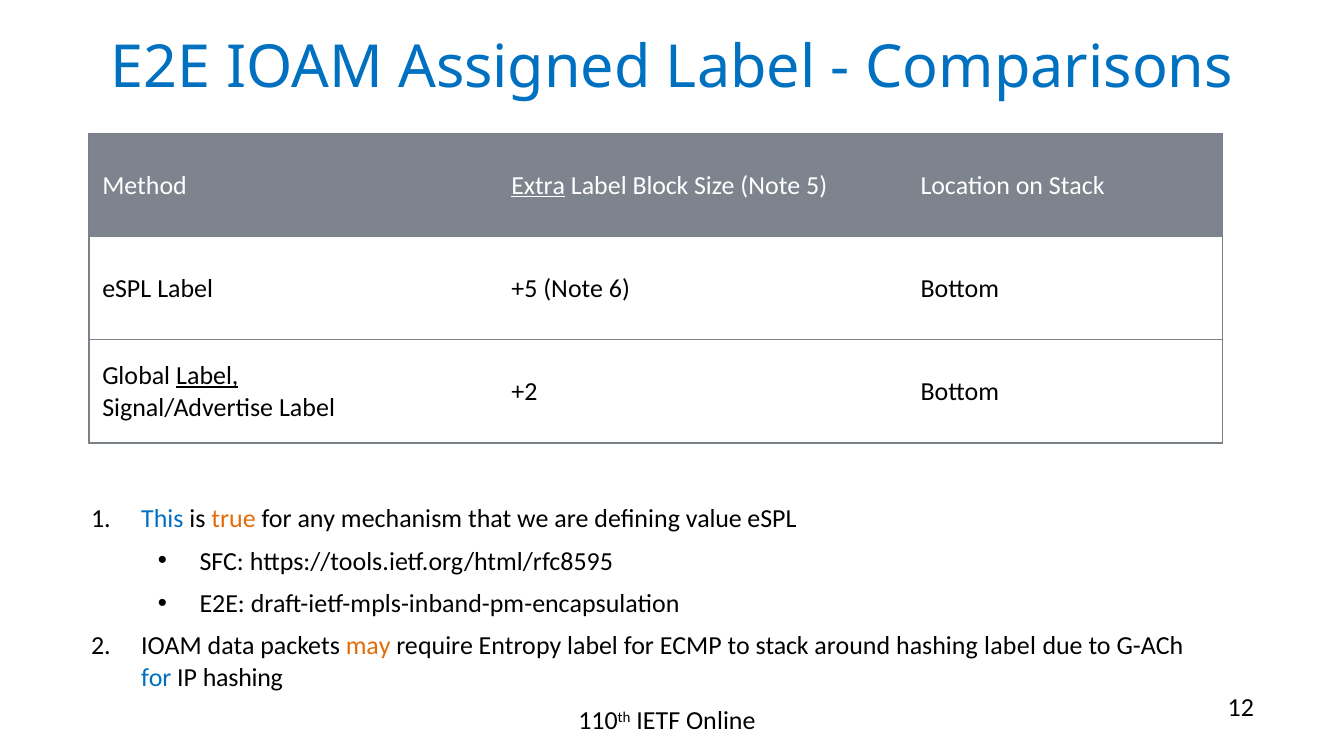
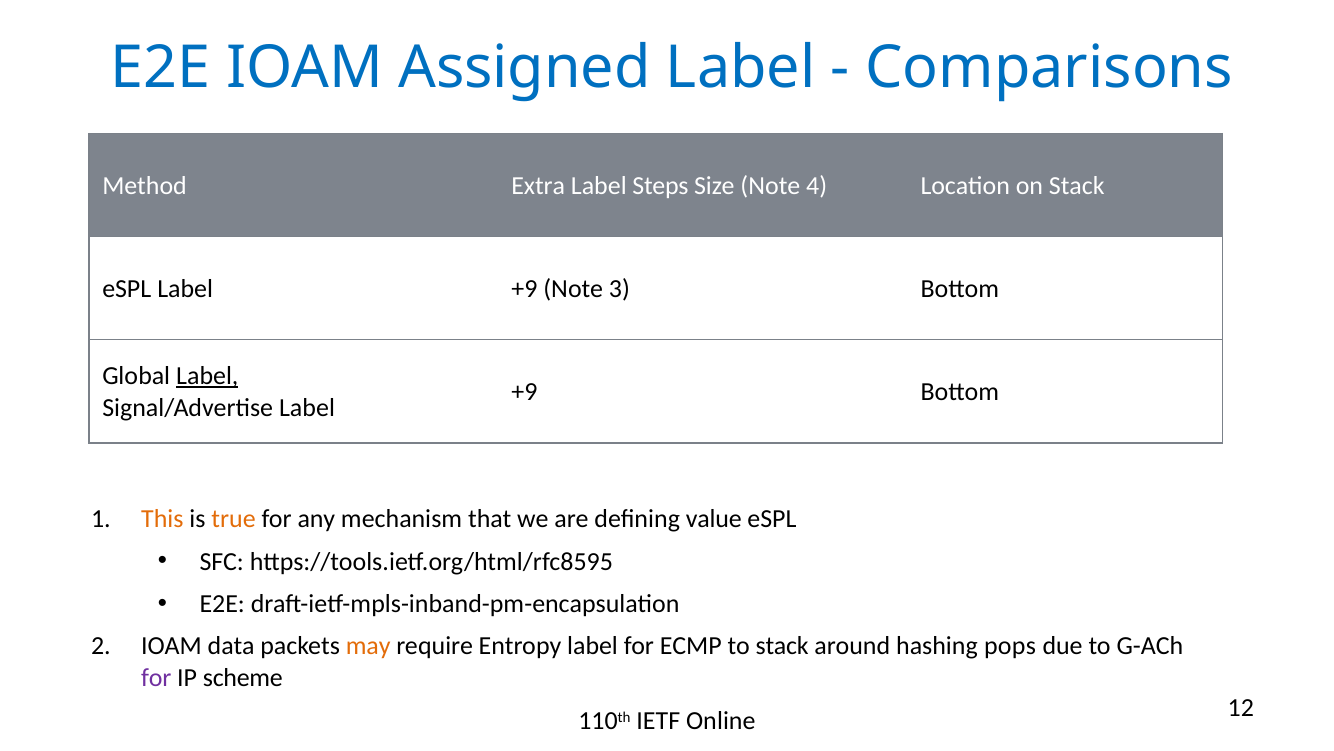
Extra underline: present -> none
Block: Block -> Steps
5: 5 -> 4
eSPL Label +5: +5 -> +9
6: 6 -> 3
+2 at (524, 391): +2 -> +9
This colour: blue -> orange
hashing label: label -> pops
for at (156, 677) colour: blue -> purple
IP hashing: hashing -> scheme
